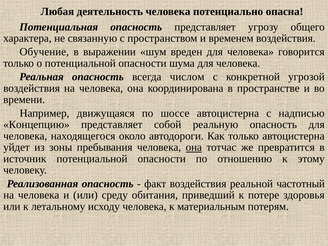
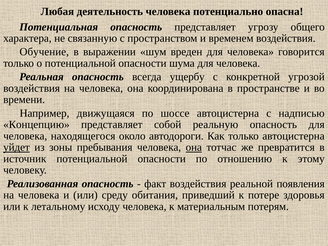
числом: числом -> ущербу
уйдет underline: none -> present
частотный: частотный -> появления
